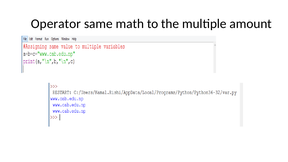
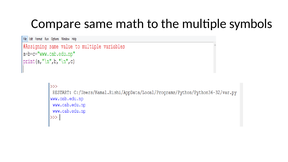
Operator: Operator -> Compare
amount: amount -> symbols
